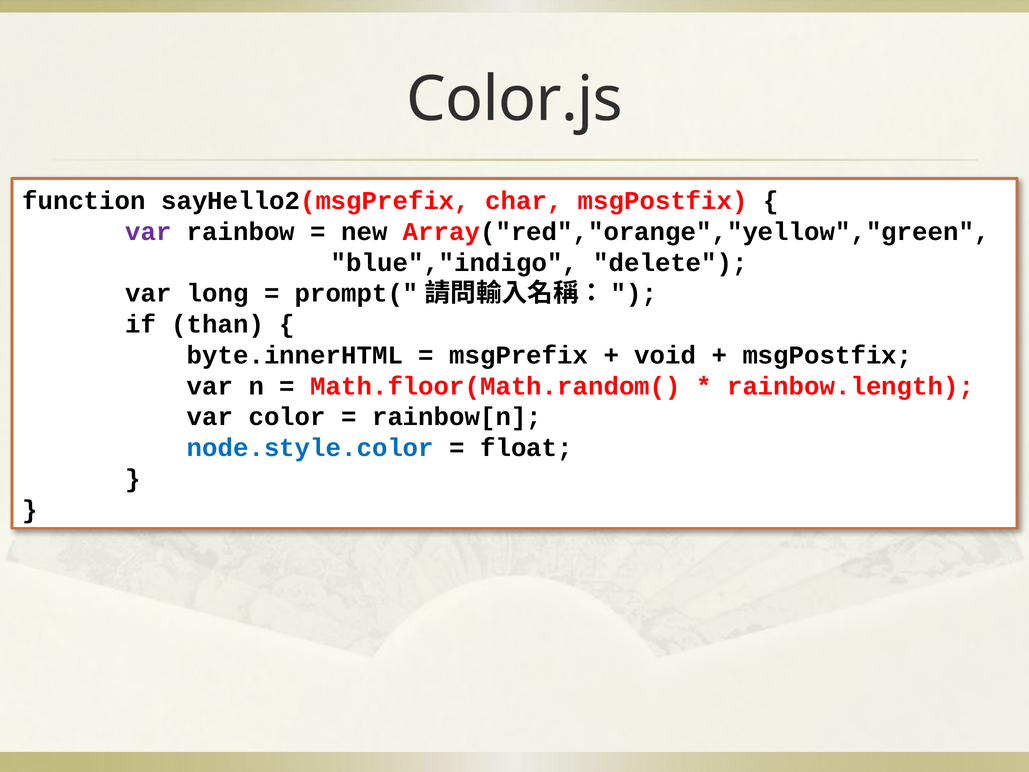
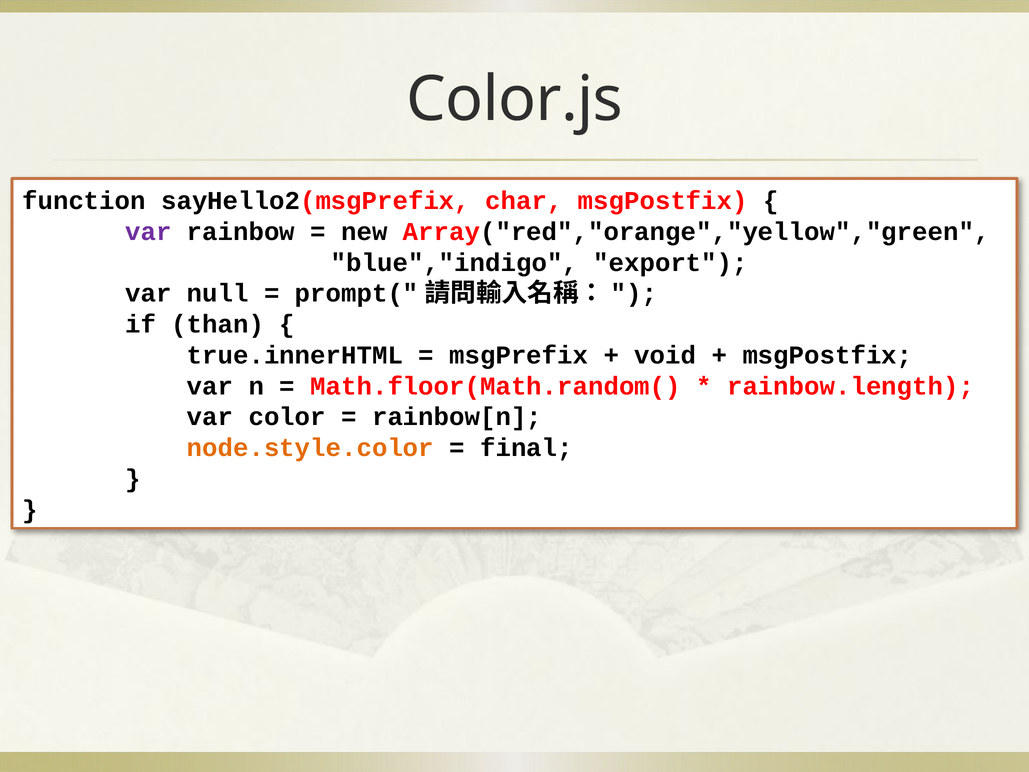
delete: delete -> export
long: long -> null
byte.innerHTML: byte.innerHTML -> true.innerHTML
node.style.color colour: blue -> orange
float: float -> final
